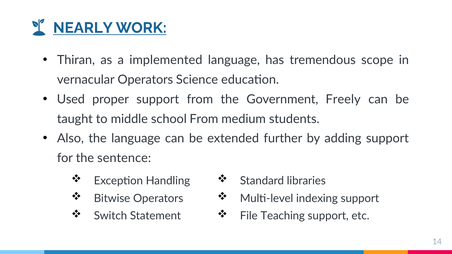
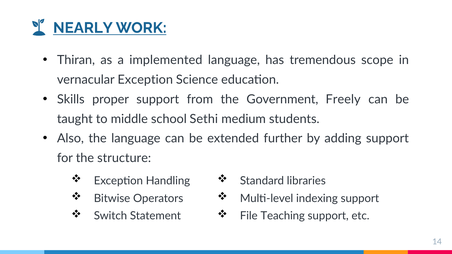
vernacular Operators: Operators -> Exception
Used: Used -> Skills
school From: From -> Sethi
sentence: sentence -> structure
